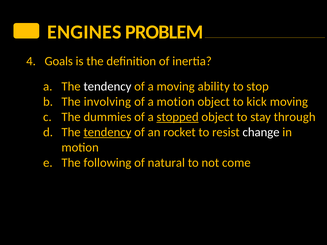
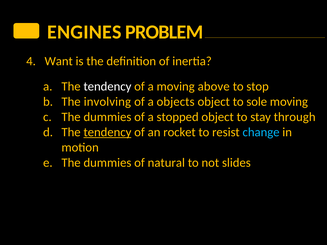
Goals: Goals -> Want
ability: ability -> above
a motion: motion -> objects
kick: kick -> sole
stopped underline: present -> none
change colour: white -> light blue
following at (107, 163): following -> dummies
come: come -> slides
